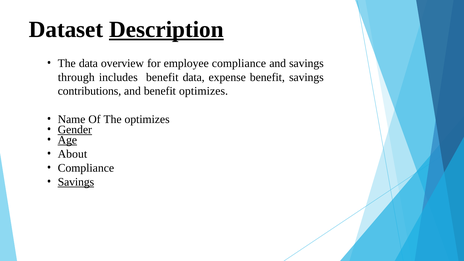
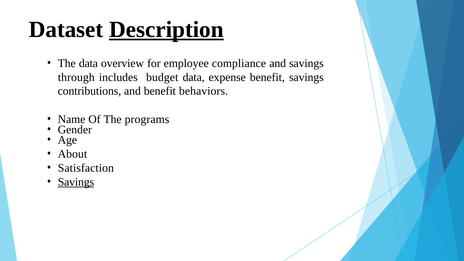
includes benefit: benefit -> budget
benefit optimizes: optimizes -> behaviors
The optimizes: optimizes -> programs
Gender underline: present -> none
Age underline: present -> none
Compliance at (86, 168): Compliance -> Satisfaction
